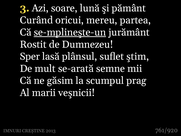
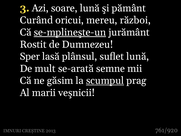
partea: partea -> război
suflet ştim: ştim -> lună
scumpul underline: none -> present
